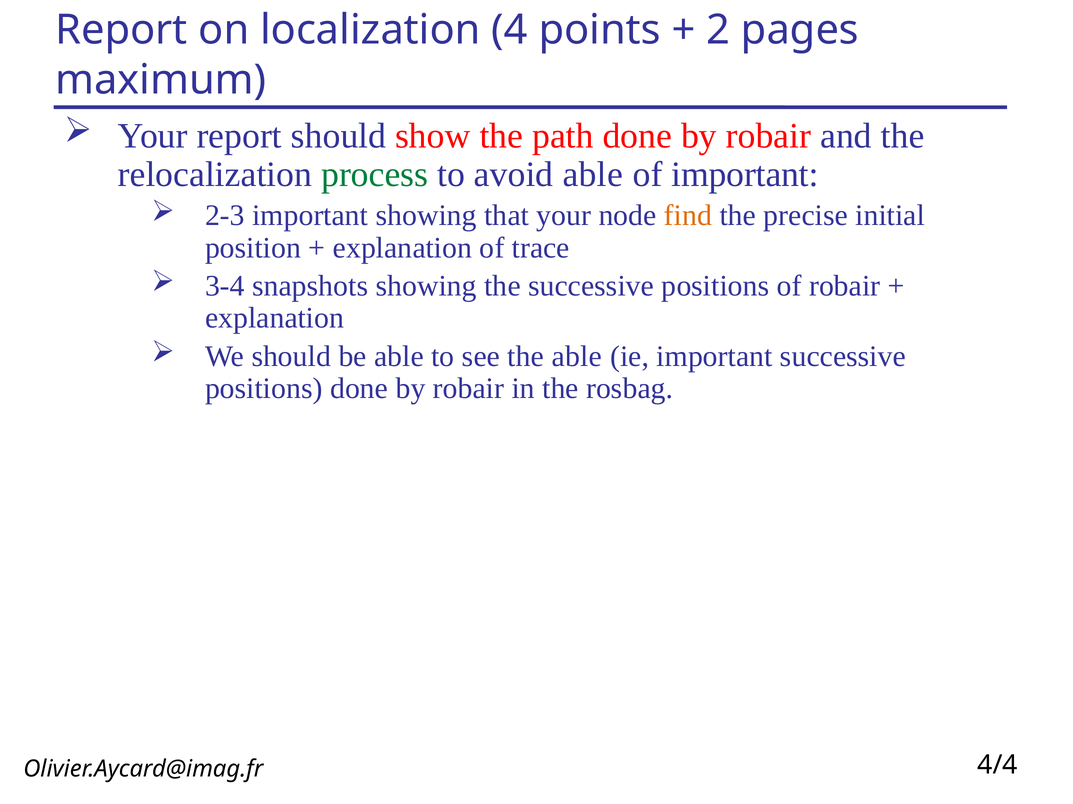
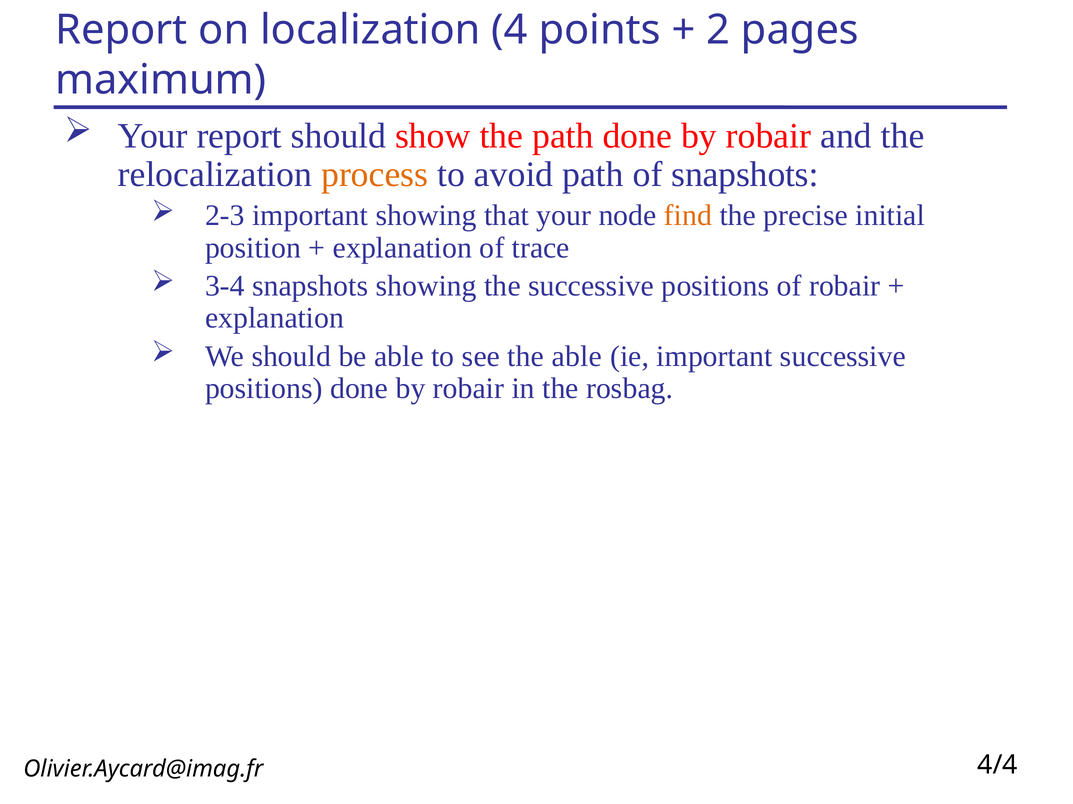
process colour: green -> orange
avoid able: able -> path
of important: important -> snapshots
